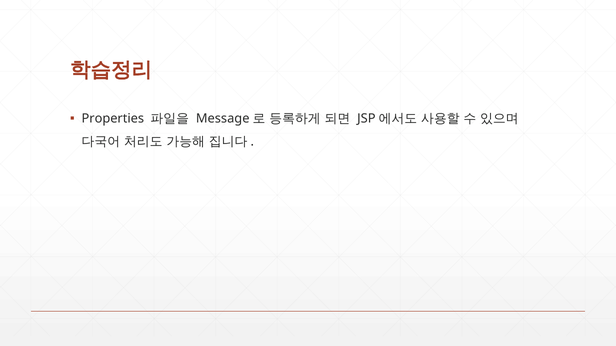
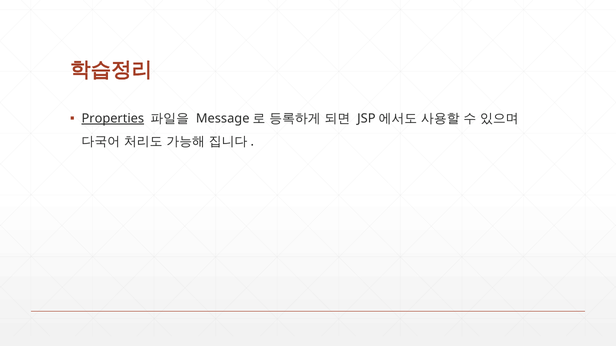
Properties underline: none -> present
